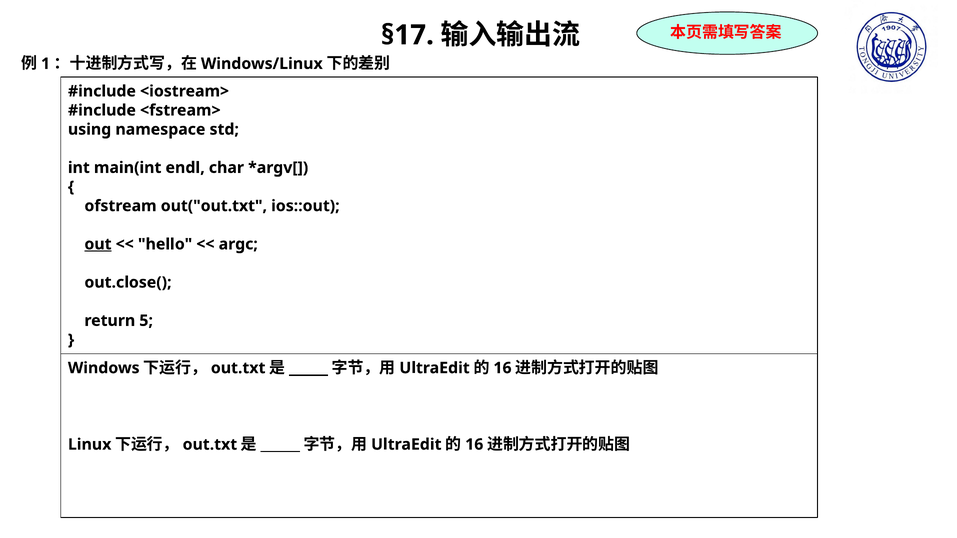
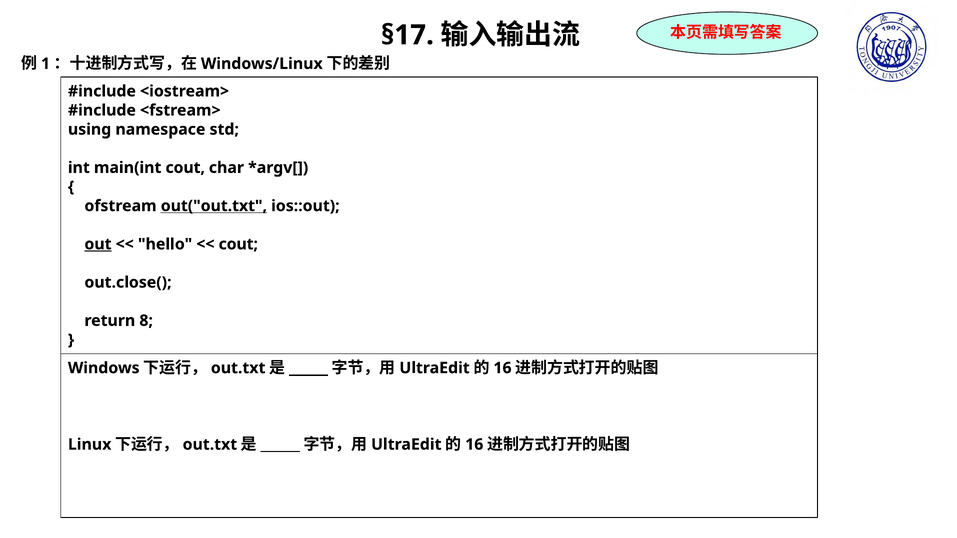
main(int endl: endl -> cout
out("out.txt underline: none -> present
argc at (238, 244): argc -> cout
5: 5 -> 8
